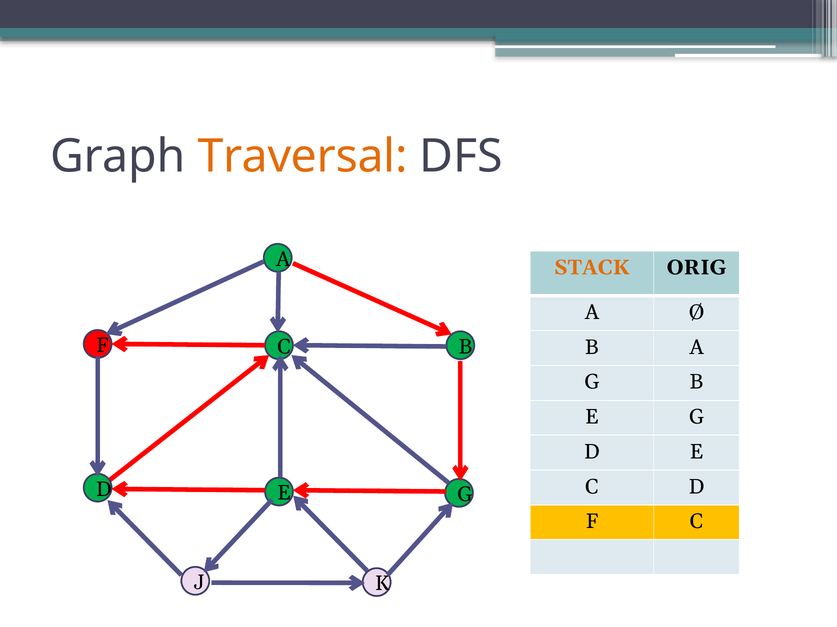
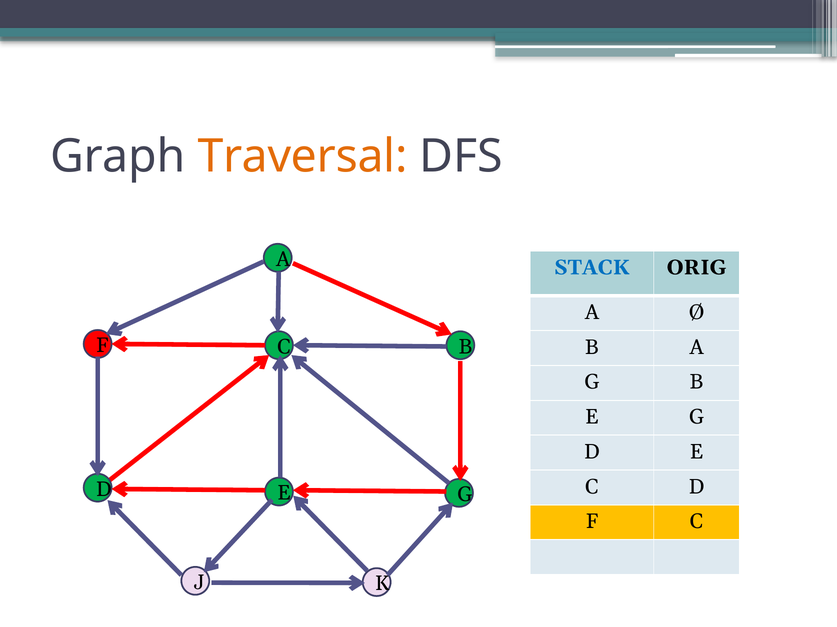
STACK colour: orange -> blue
